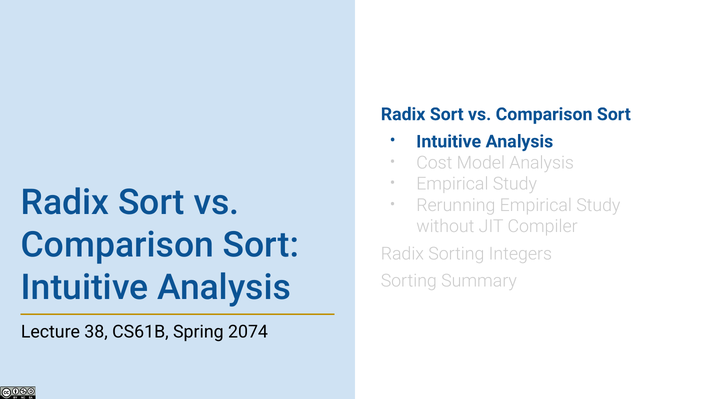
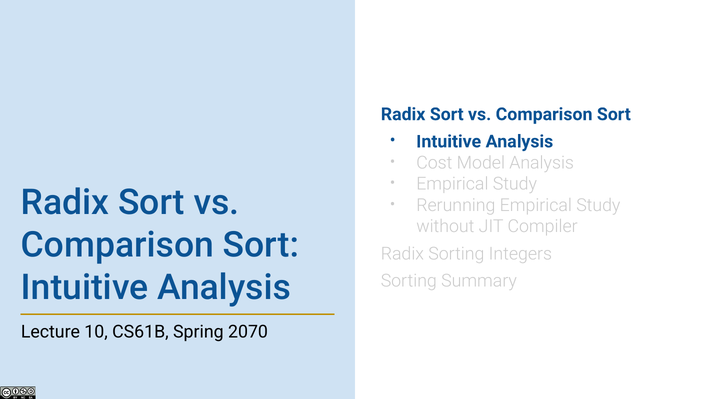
38: 38 -> 10
2074: 2074 -> 2070
